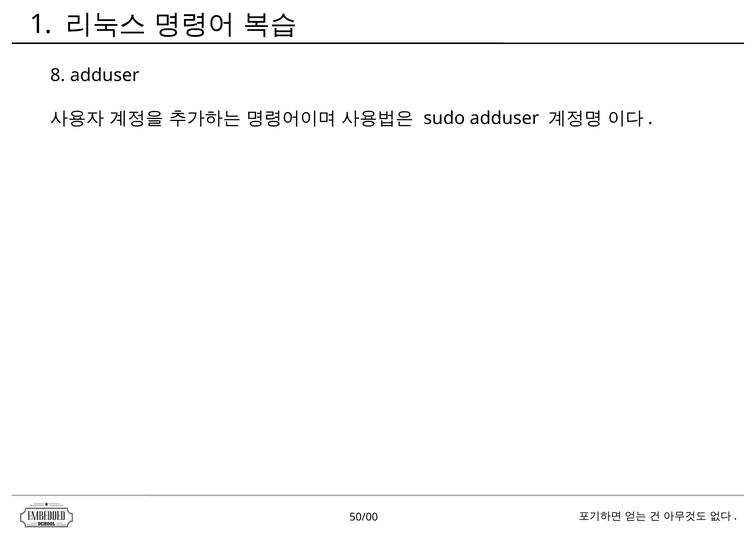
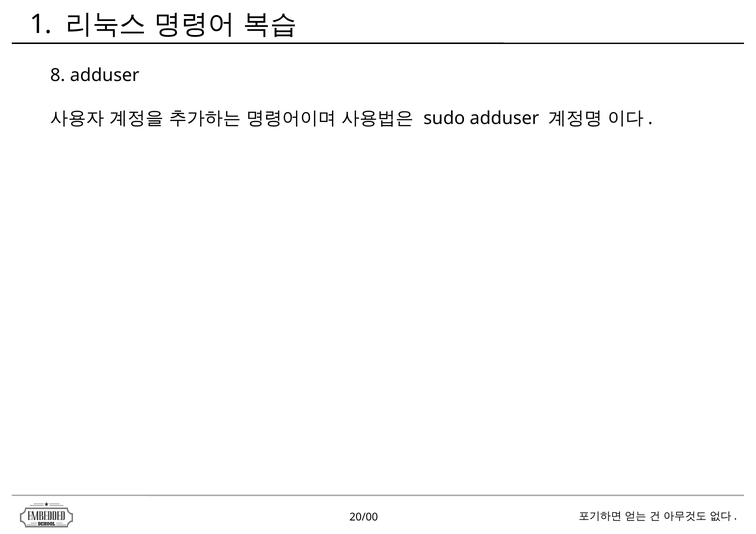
50/00: 50/00 -> 20/00
